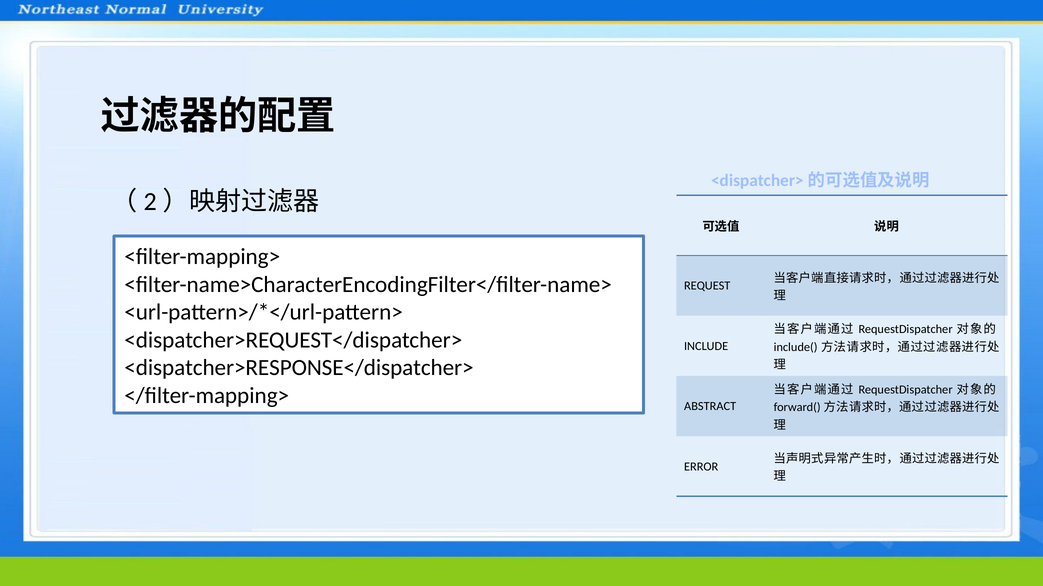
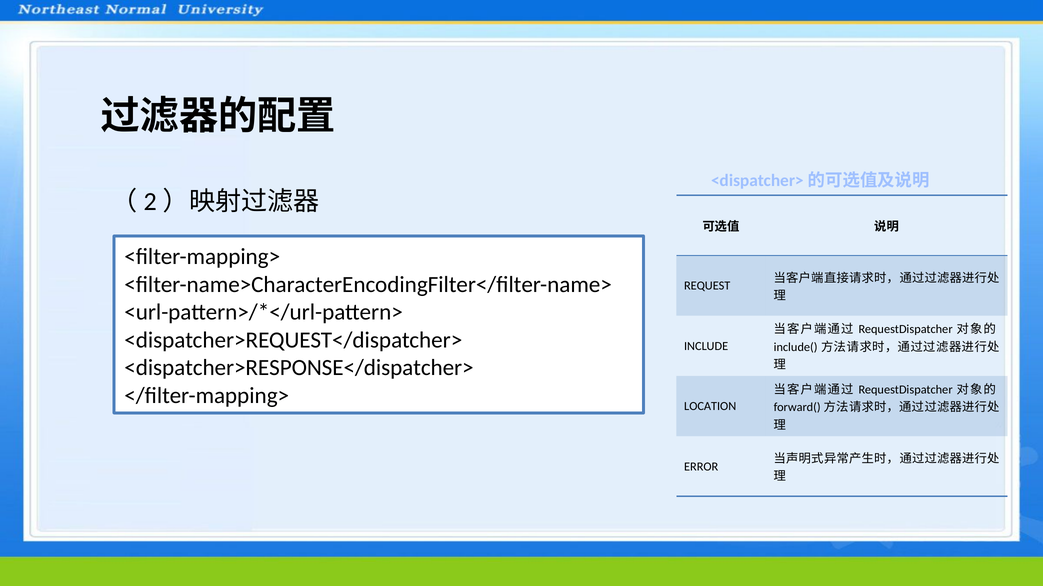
ABSTRACT: ABSTRACT -> LOCATION
